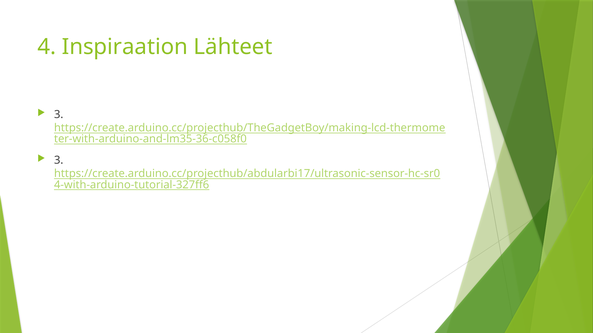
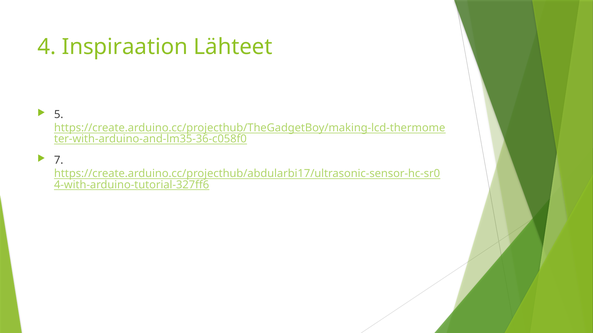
3 at (59, 115): 3 -> 5
3 at (59, 161): 3 -> 7
